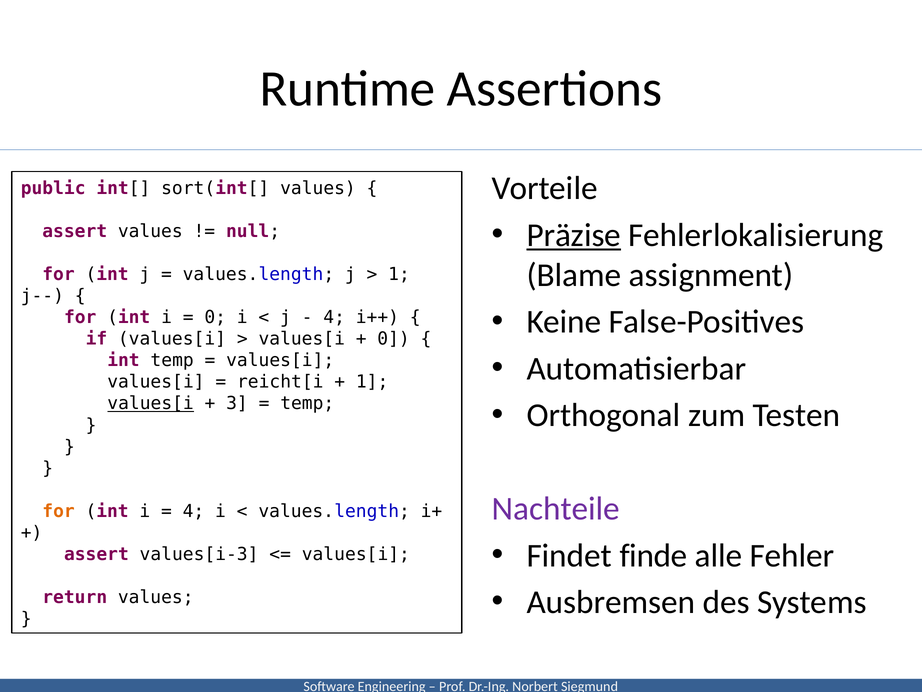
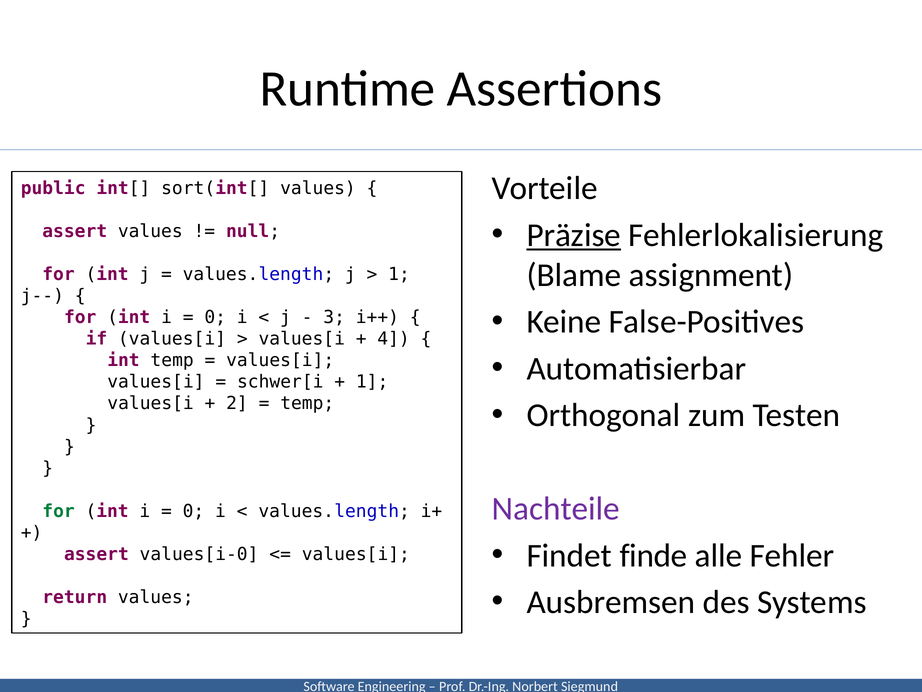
4 at (334, 317): 4 -> 3
0 at (394, 339): 0 -> 4
reicht[i: reicht[i -> schwer[i
values[i at (151, 403) underline: present -> none
3: 3 -> 2
for at (59, 511) colour: orange -> green
4 at (193, 511): 4 -> 0
values[i-3: values[i-3 -> values[i-0
